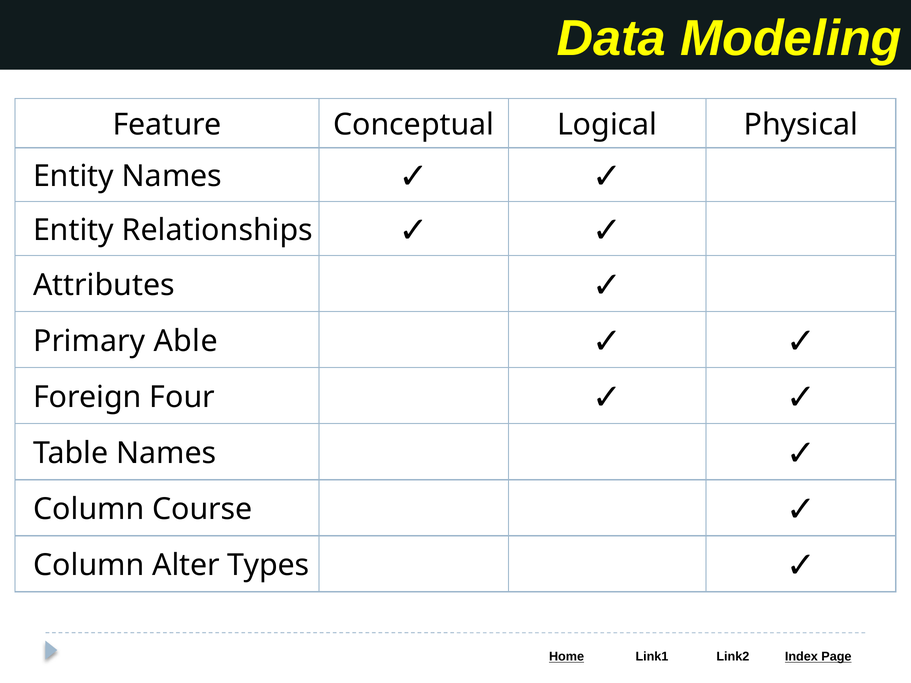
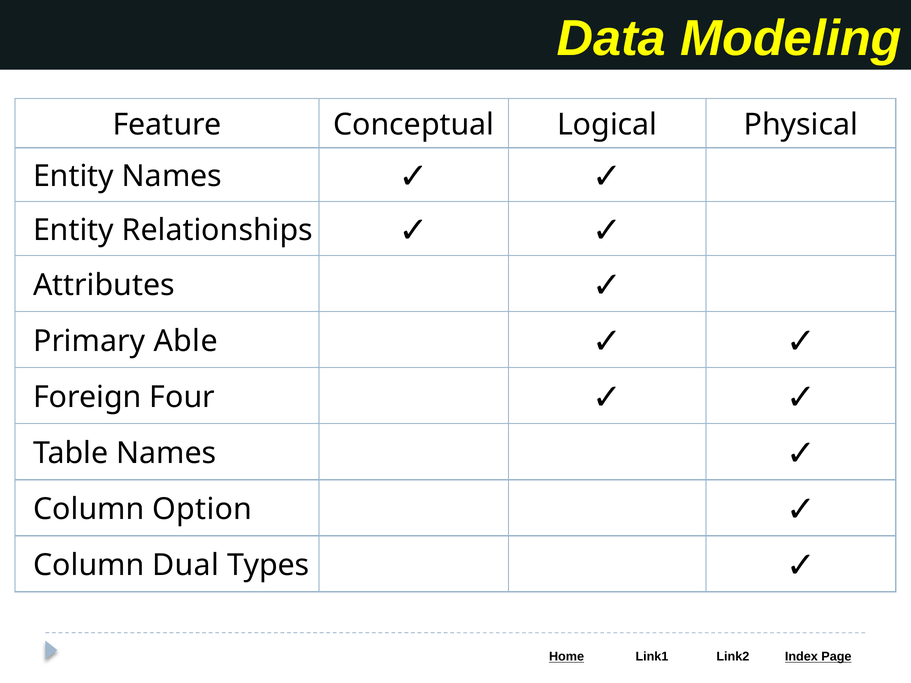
Course: Course -> Option
Alter: Alter -> Dual
